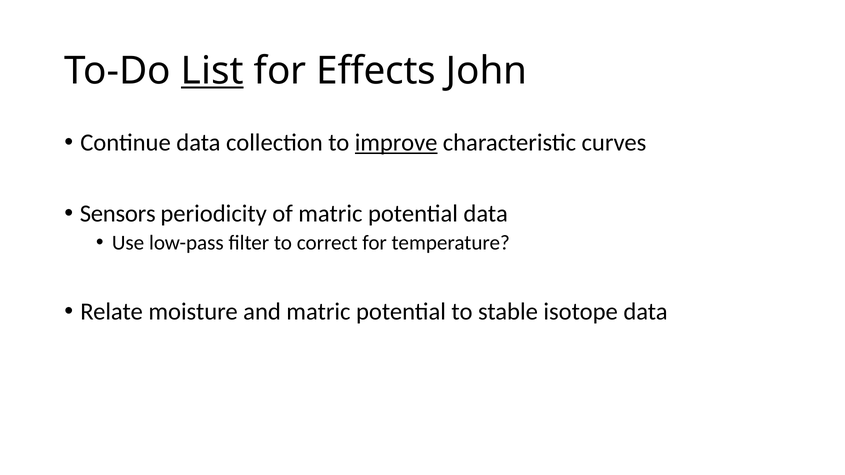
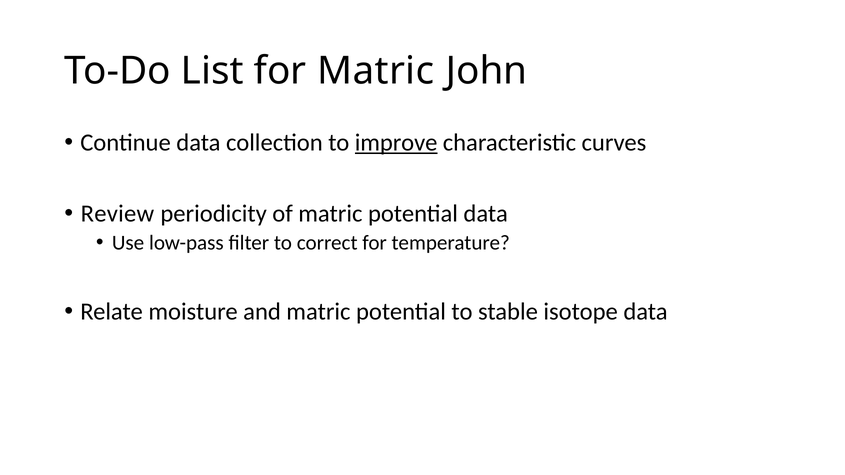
List underline: present -> none
for Effects: Effects -> Matric
Sensors: Sensors -> Review
